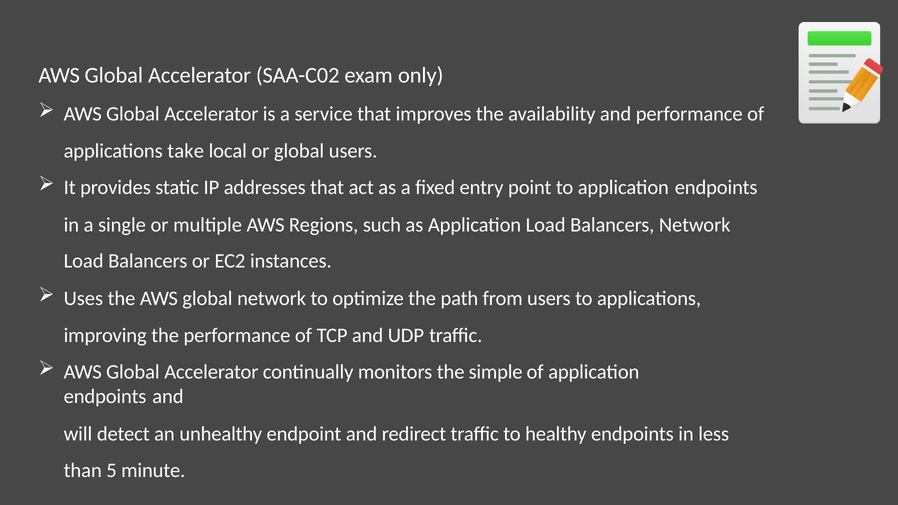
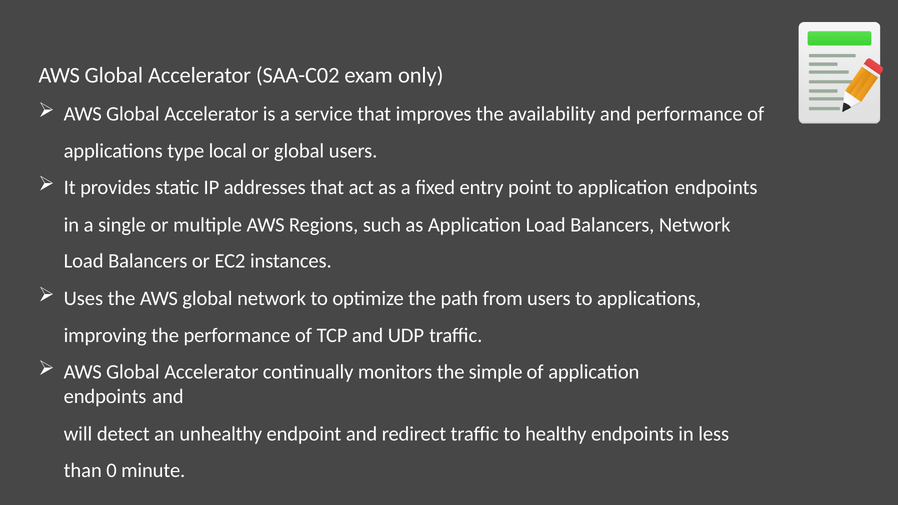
take: take -> type
5: 5 -> 0
